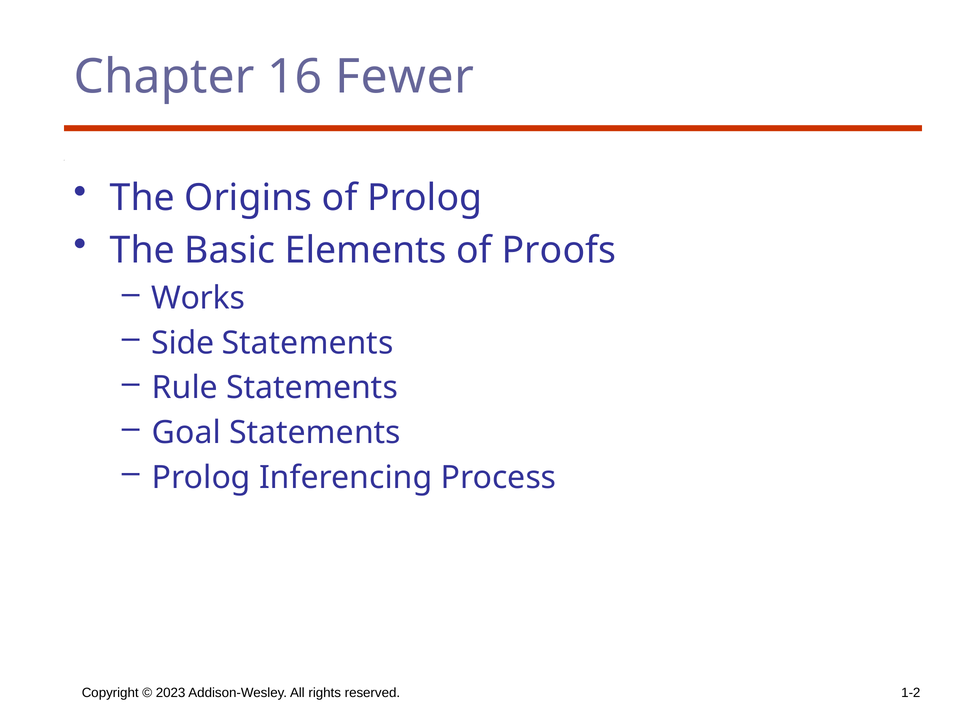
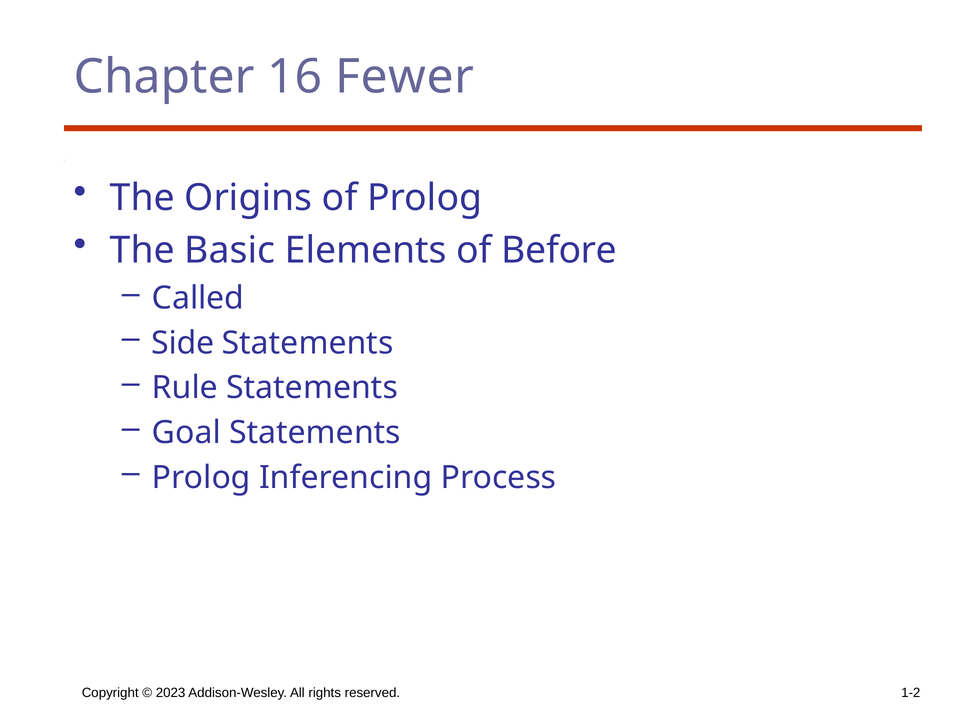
Proofs: Proofs -> Before
Works: Works -> Called
